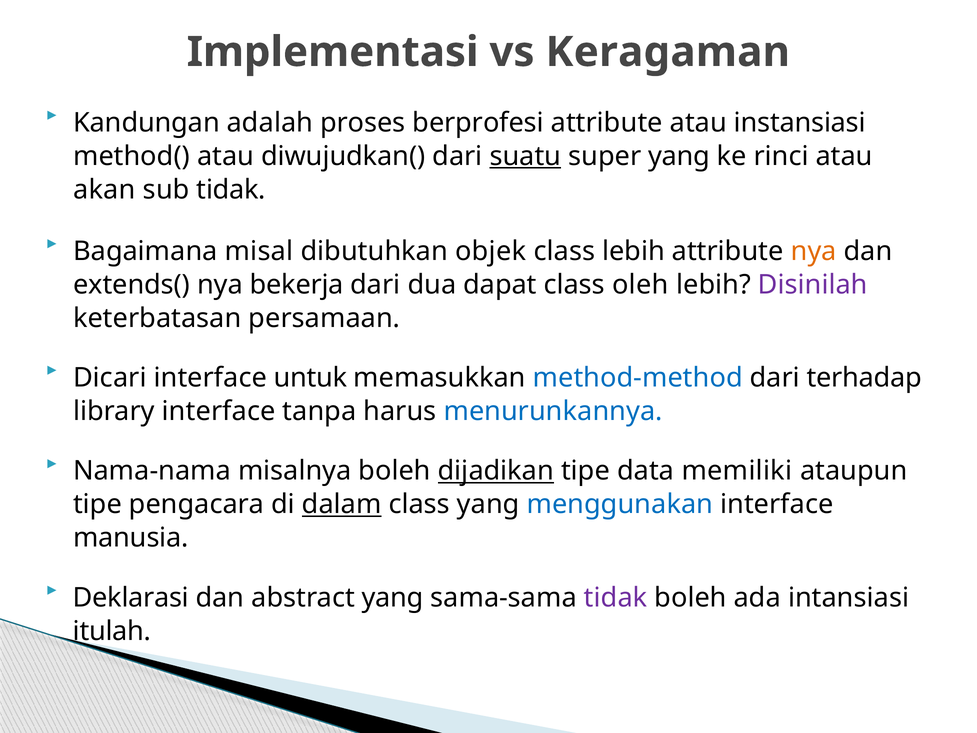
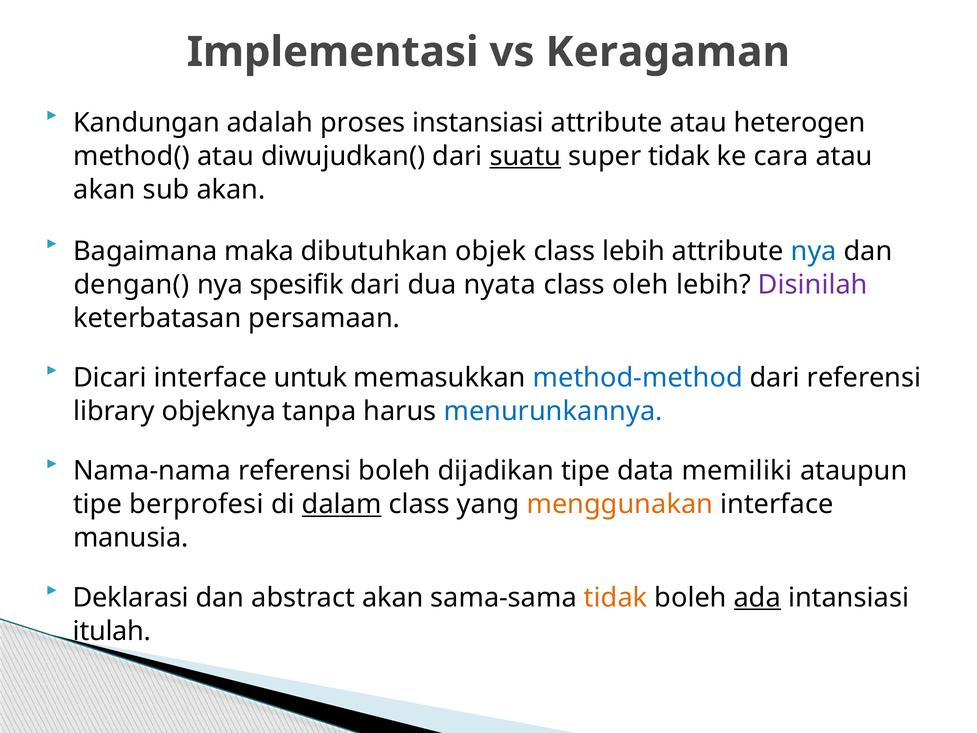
berprofesi: berprofesi -> instansiasi
instansiasi: instansiasi -> heterogen
super yang: yang -> tidak
rinci: rinci -> cara
sub tidak: tidak -> akan
misal: misal -> maka
nya at (814, 251) colour: orange -> blue
extends(: extends( -> dengan(
bekerja: bekerja -> spesifik
dapat: dapat -> nyata
dari terhadap: terhadap -> referensi
library interface: interface -> objeknya
Nama-nama misalnya: misalnya -> referensi
dijadikan underline: present -> none
pengacara: pengacara -> berprofesi
menggunakan colour: blue -> orange
abstract yang: yang -> akan
tidak at (616, 597) colour: purple -> orange
ada underline: none -> present
